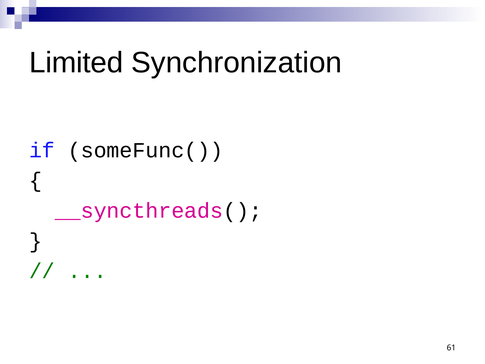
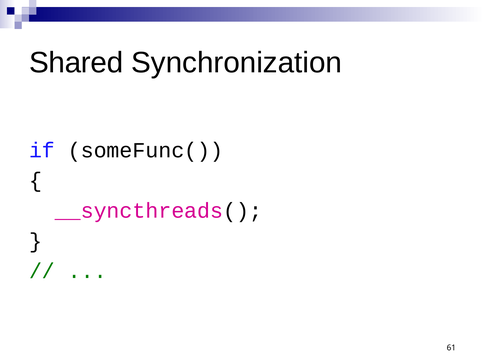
Limited: Limited -> Shared
